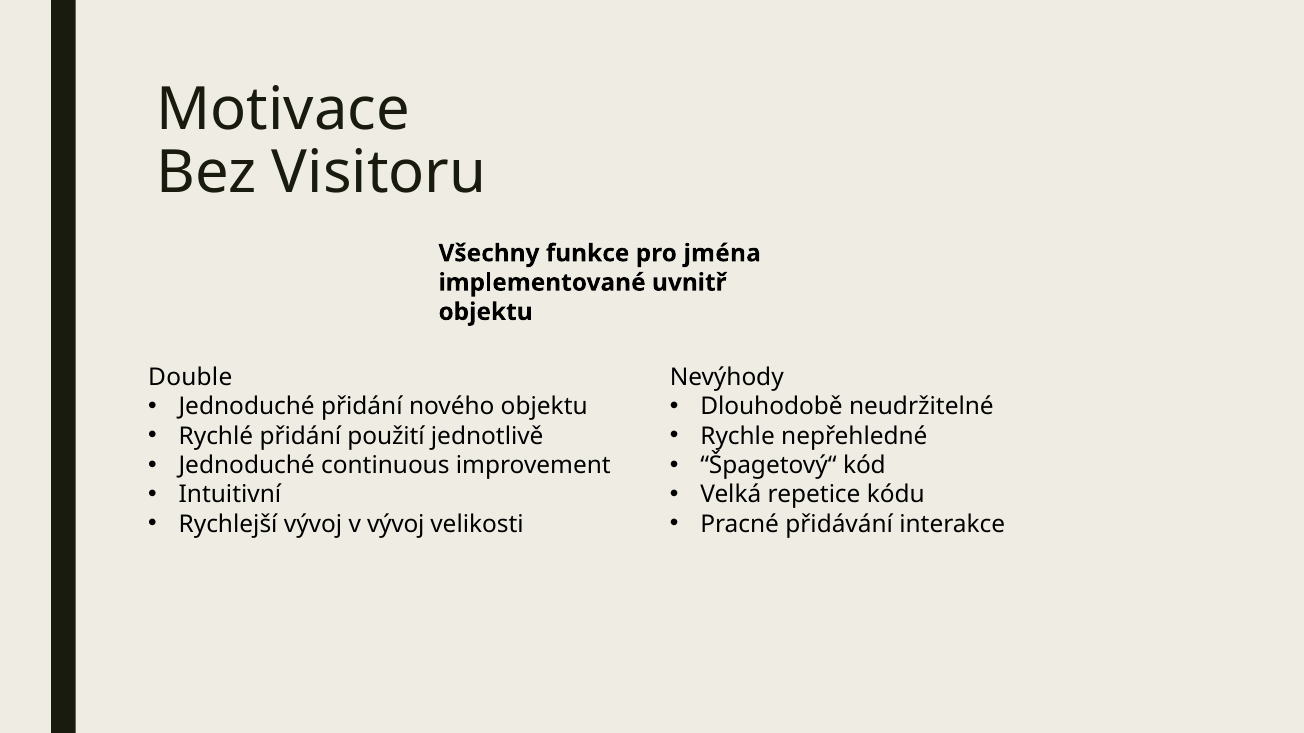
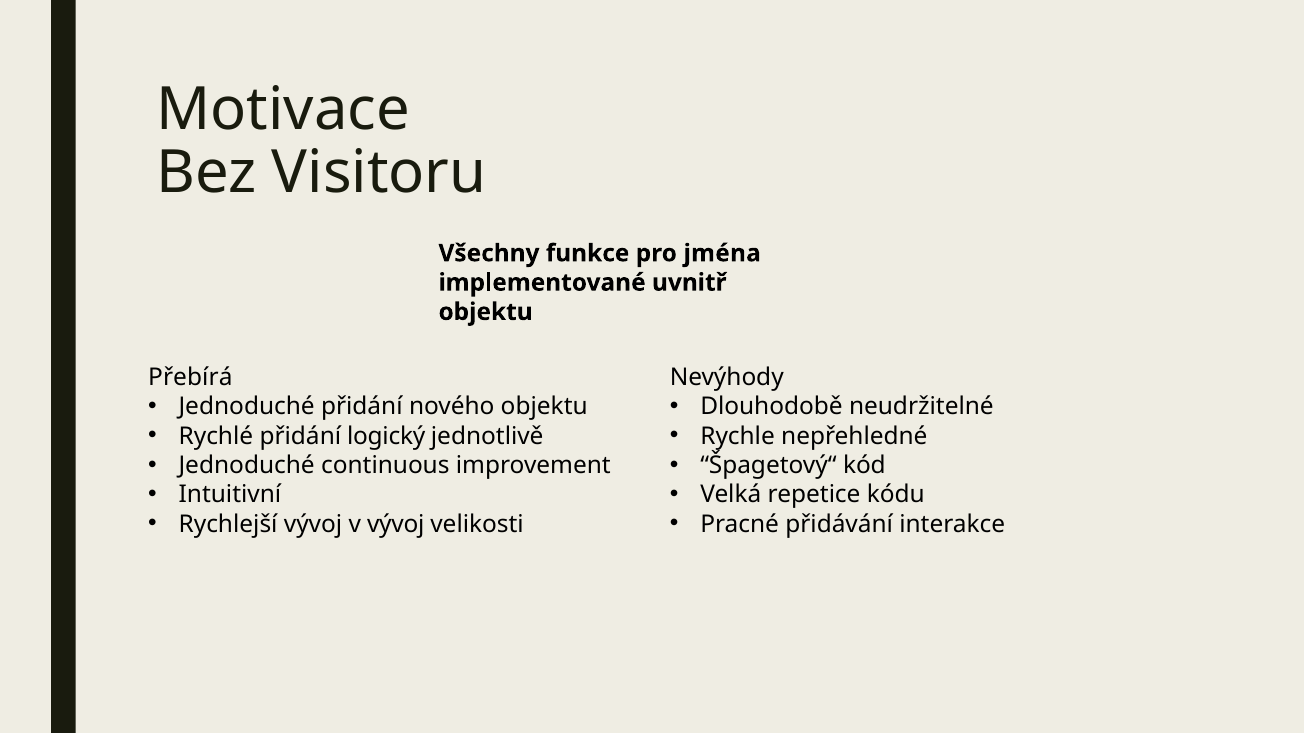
Double: Double -> Přebírá
použití: použití -> logický
